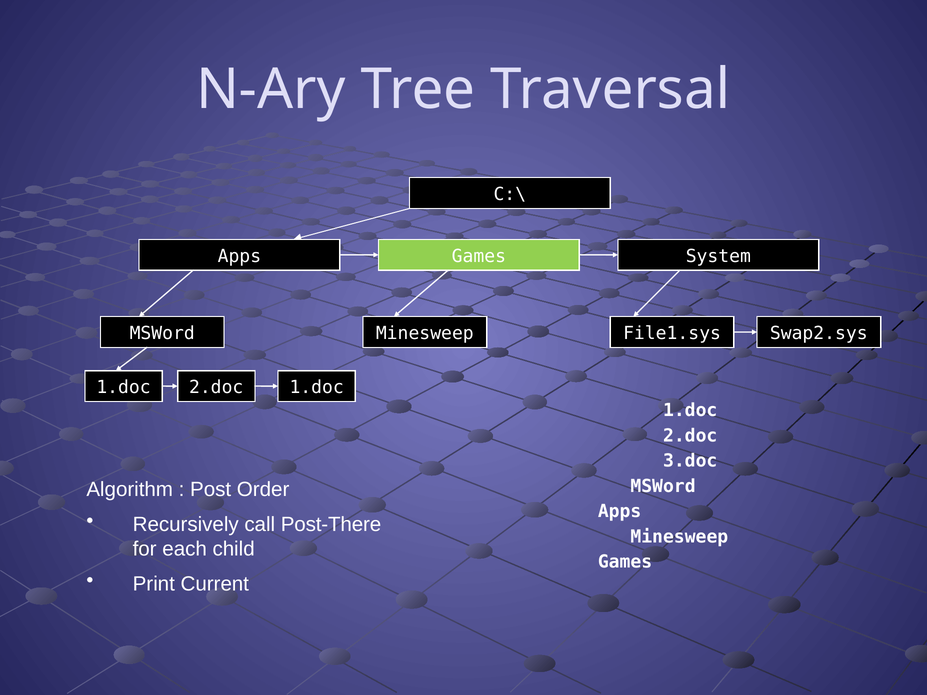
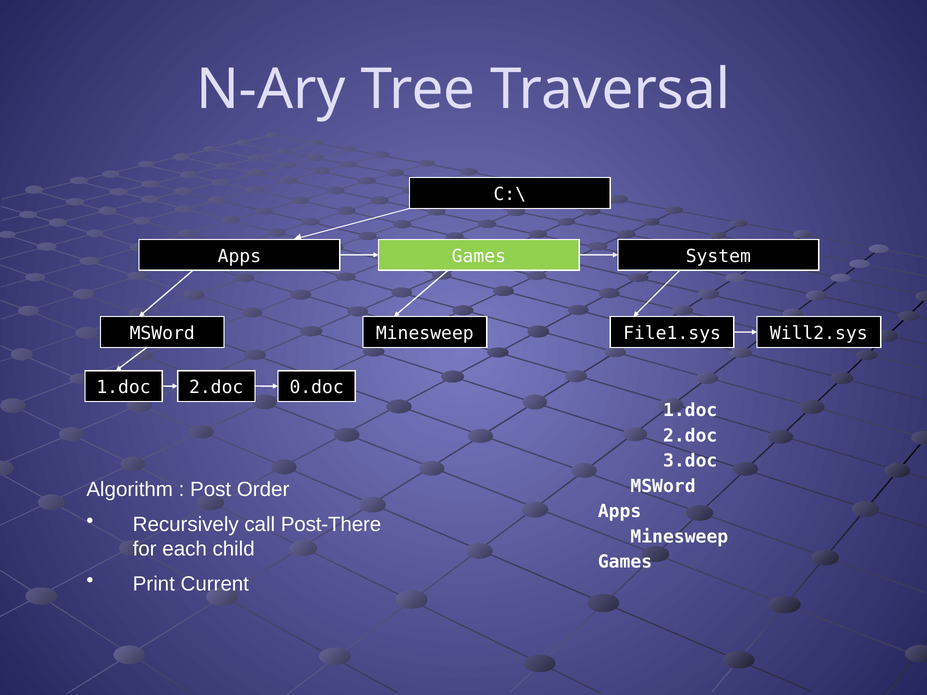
Swap2.sys: Swap2.sys -> Will2.sys
2.doc 1.doc: 1.doc -> 0.doc
